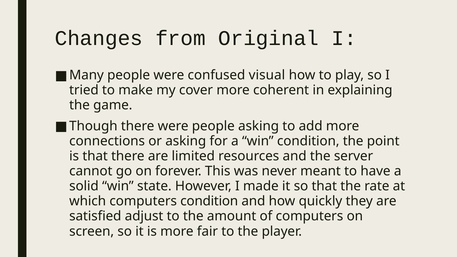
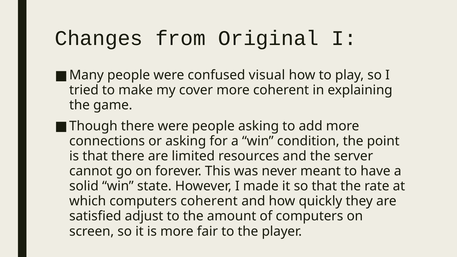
computers condition: condition -> coherent
